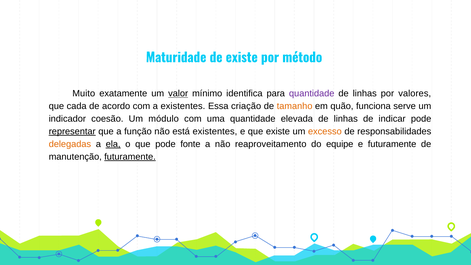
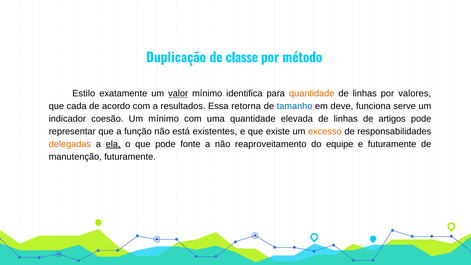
Maturidade: Maturidade -> Duplicação
de existe: existe -> classe
Muito: Muito -> Estilo
quantidade at (312, 94) colour: purple -> orange
a existentes: existentes -> resultados
criação: criação -> retorna
tamanho colour: orange -> blue
quão: quão -> deve
Um módulo: módulo -> mínimo
indicar: indicar -> artigos
representar underline: present -> none
futuramente at (130, 157) underline: present -> none
